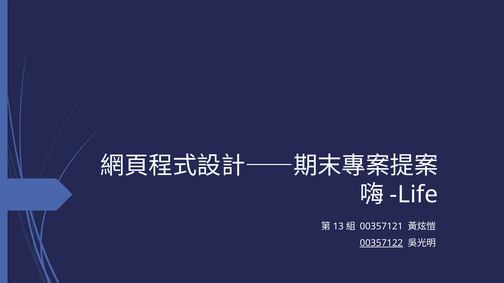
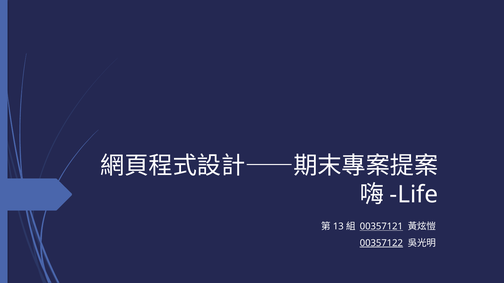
00357121 underline: none -> present
